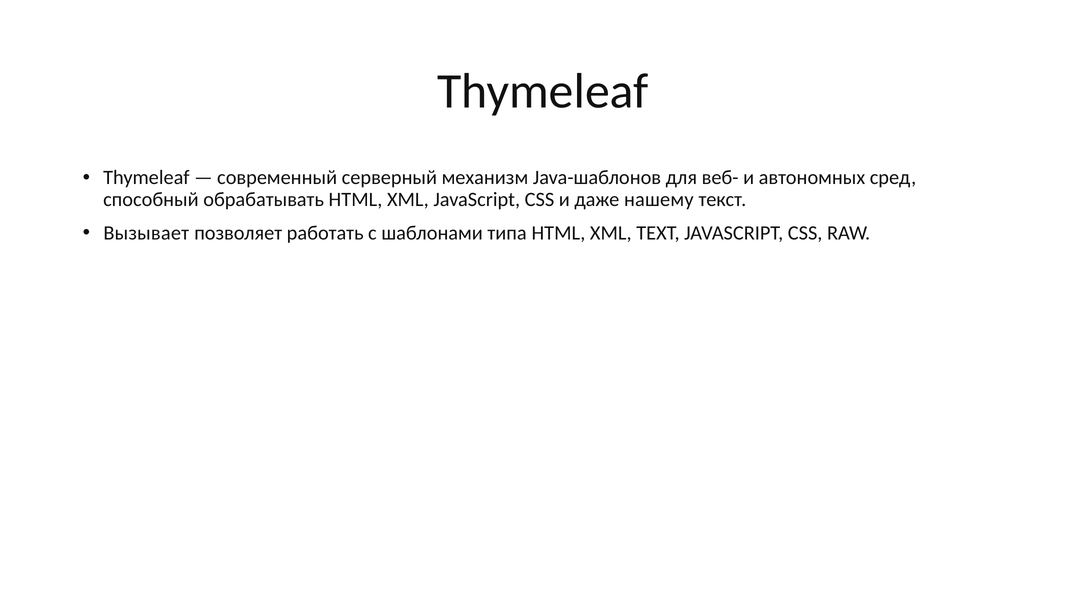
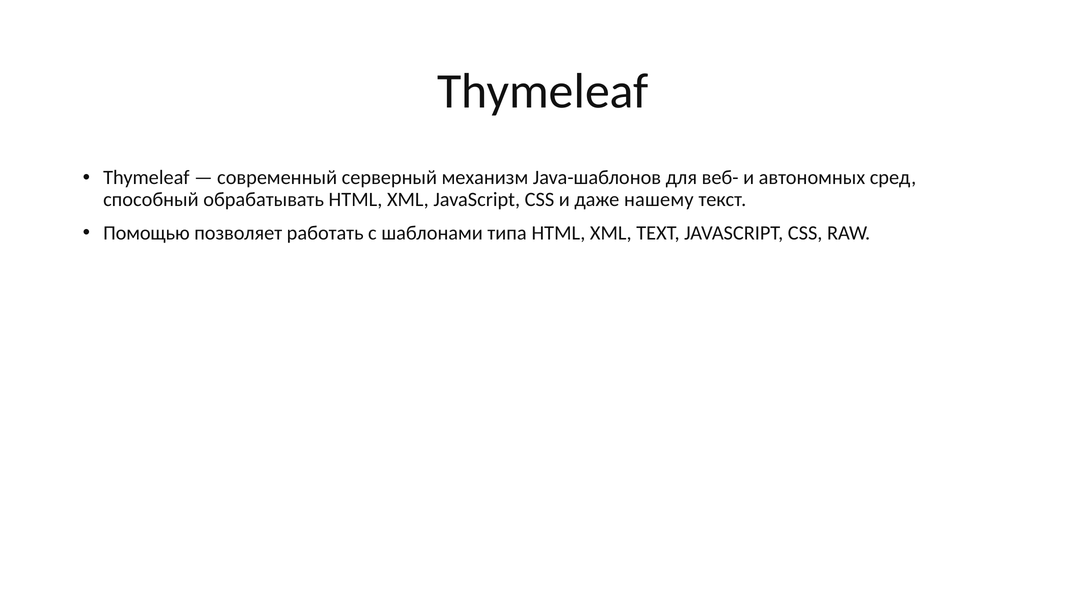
Вызывает: Вызывает -> Помощью
